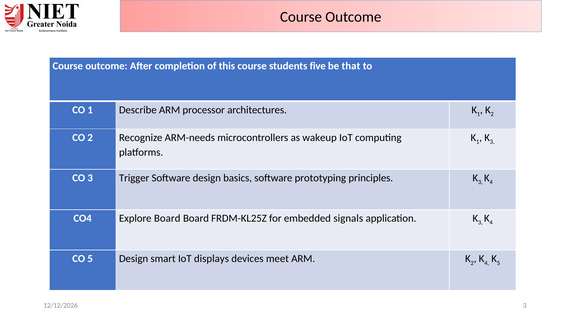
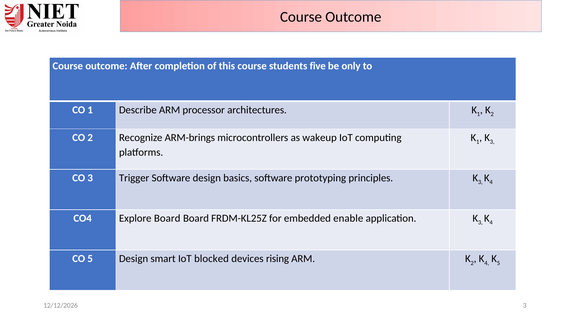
that: that -> only
ARM-needs: ARM-needs -> ARM-brings
signals: signals -> enable
displays: displays -> blocked
meet: meet -> rising
